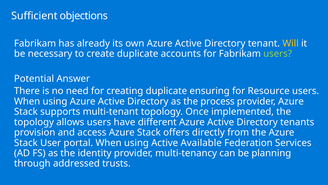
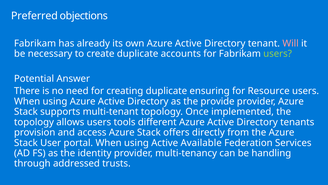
Sufficient: Sufficient -> Preferred
Will colour: yellow -> pink
process: process -> provide
have: have -> tools
planning: planning -> handling
